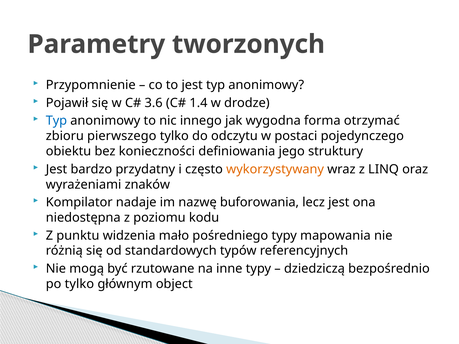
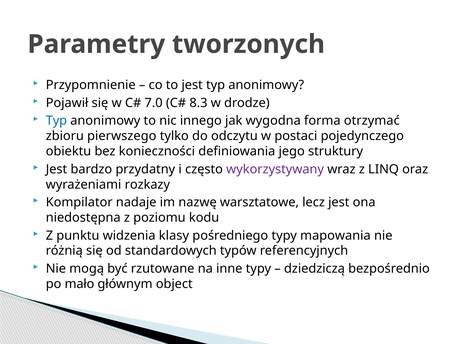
3.6: 3.6 -> 7.0
1.4: 1.4 -> 8.3
wykorzystywany colour: orange -> purple
znaków: znaków -> rozkazy
buforowania: buforowania -> warsztatowe
mało: mało -> klasy
po tylko: tylko -> mało
